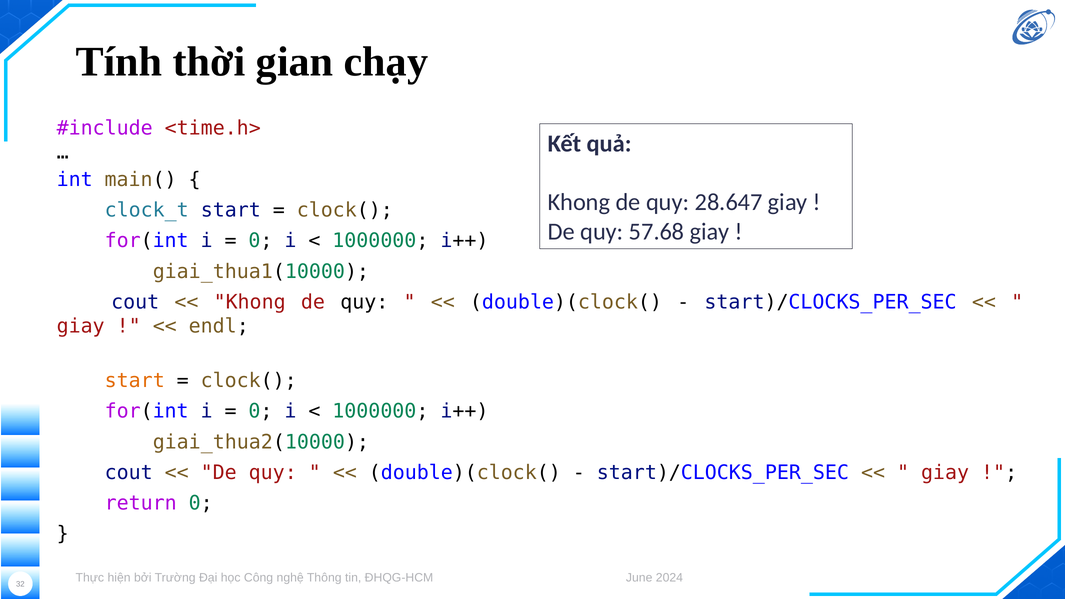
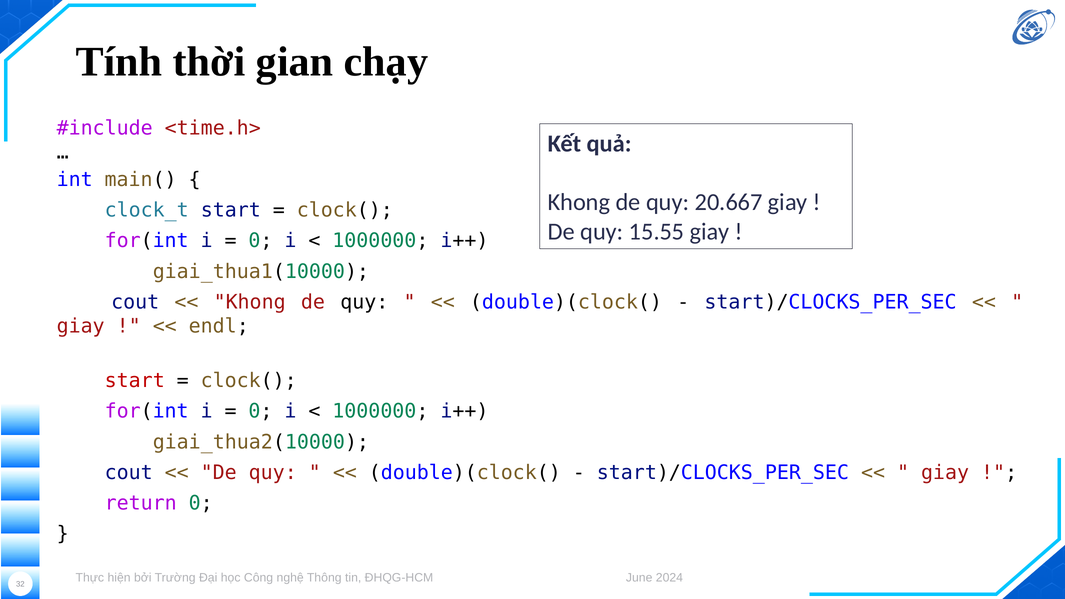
28.647: 28.647 -> 20.667
57.68: 57.68 -> 15.55
start at (135, 381) colour: orange -> red
